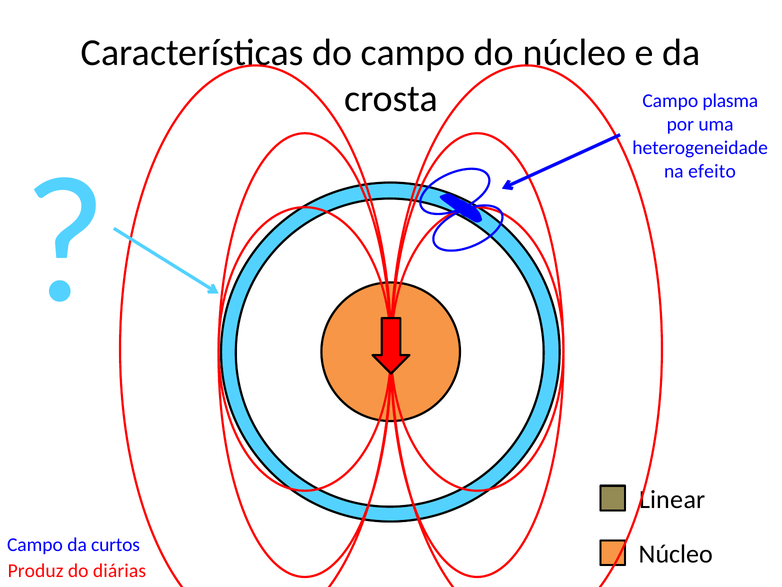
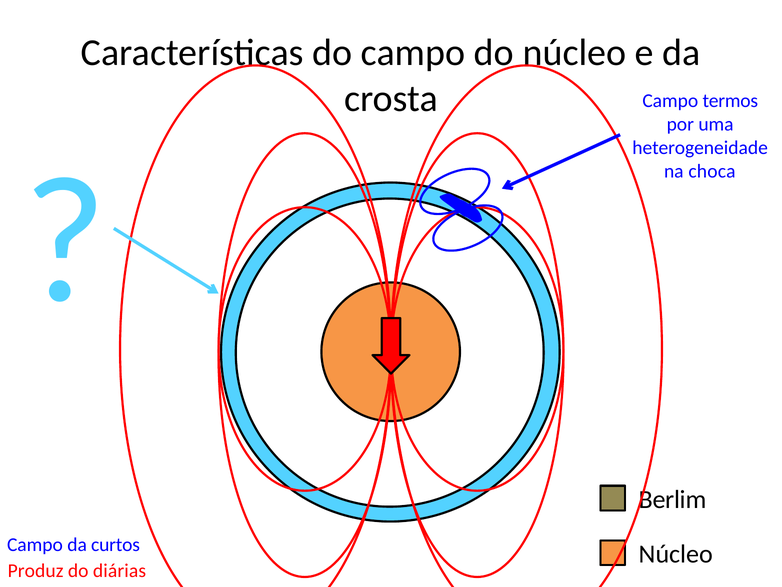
plasma: plasma -> termos
efeito: efeito -> choca
Linear: Linear -> Berlim
